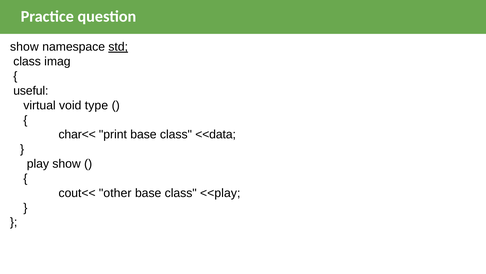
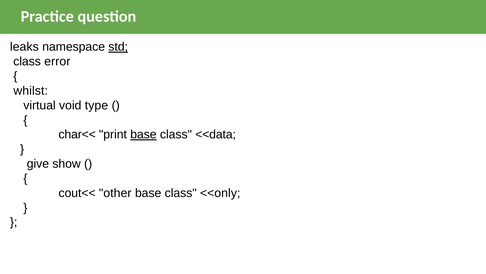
show at (24, 47): show -> leaks
imag: imag -> error
useful: useful -> whilst
base at (143, 134) underline: none -> present
play: play -> give
<<play: <<play -> <<only
